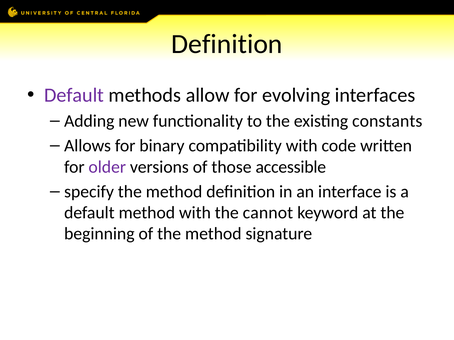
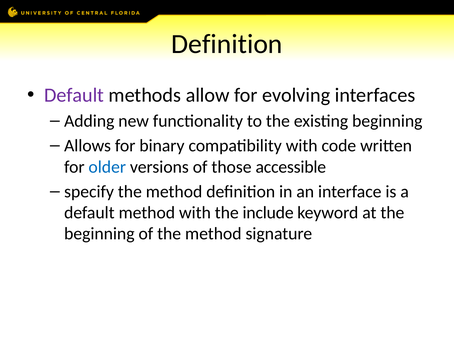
existing constants: constants -> beginning
older colour: purple -> blue
cannot: cannot -> include
